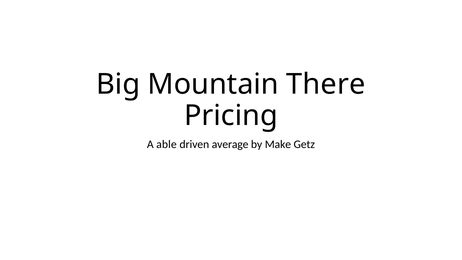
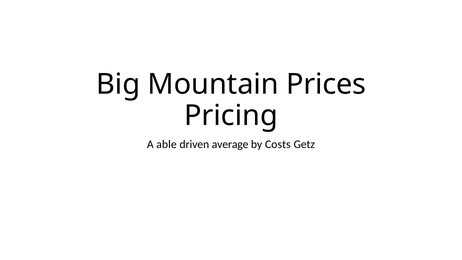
There: There -> Prices
Make: Make -> Costs
